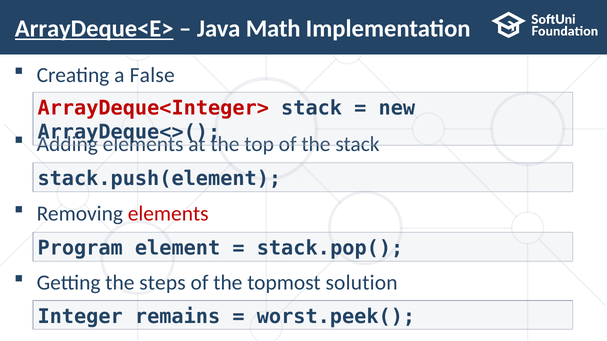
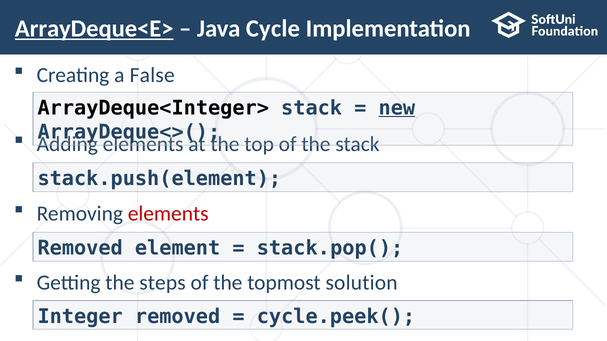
Math: Math -> Cycle
ArrayDeque<Integer> colour: red -> black
new underline: none -> present
Program at (80, 248): Program -> Removed
Integer remains: remains -> removed
worst.peek(: worst.peek( -> cycle.peek(
